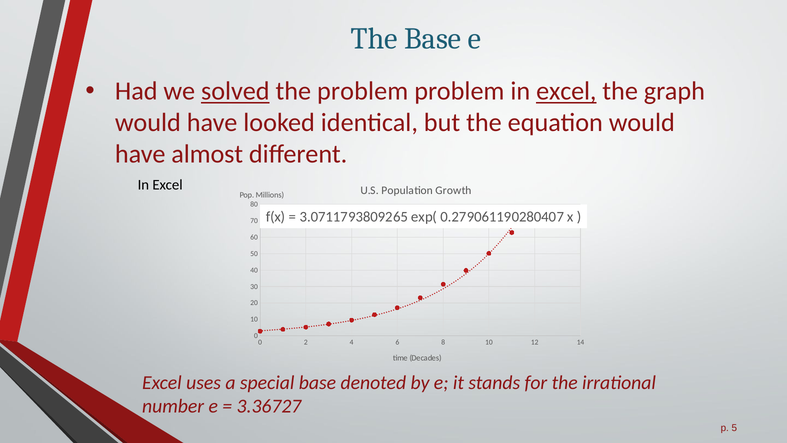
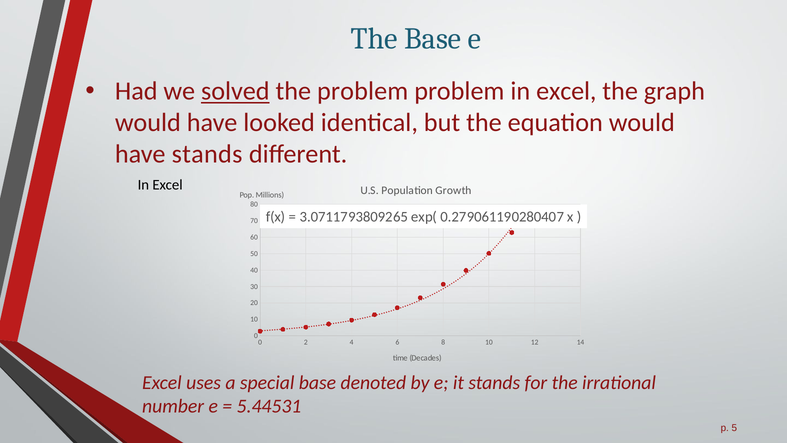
excel at (566, 91) underline: present -> none
have almost: almost -> stands
3.36727: 3.36727 -> 5.44531
